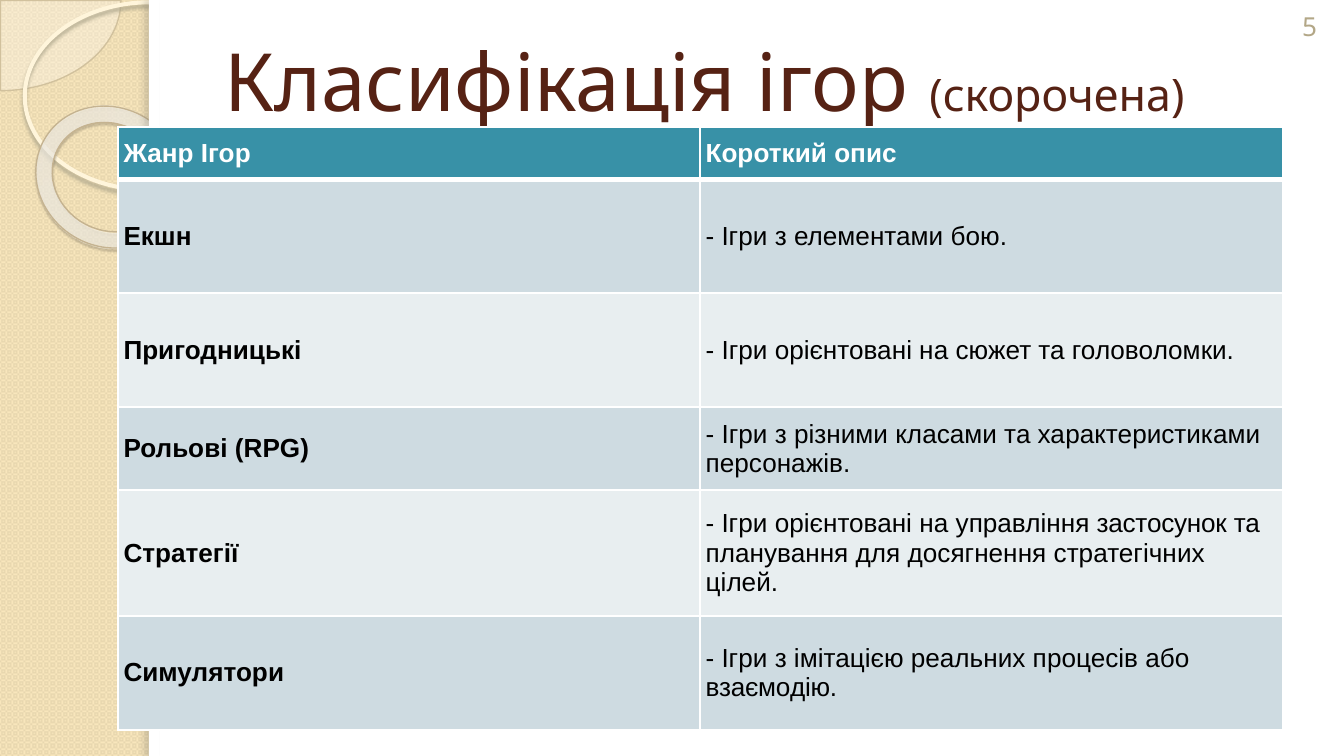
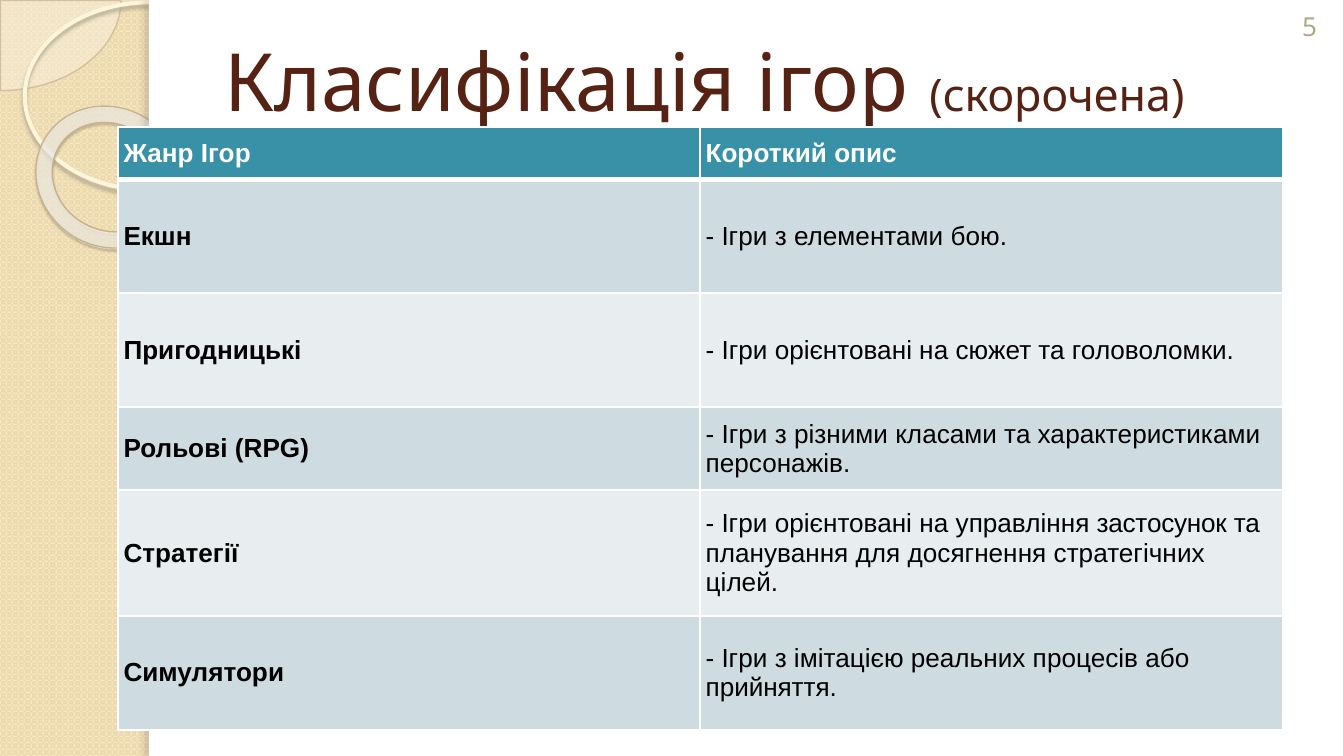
взаємодію: взаємодію -> прийняття
